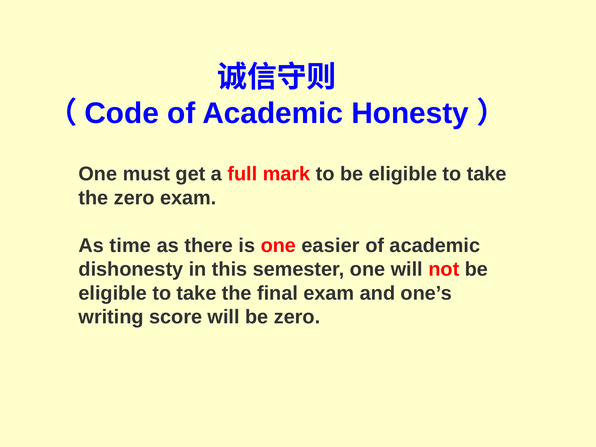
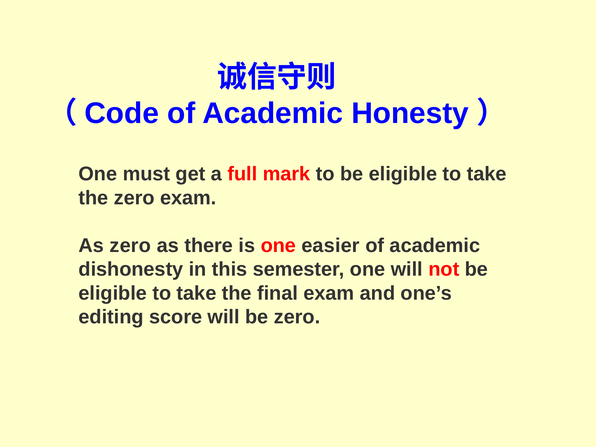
As time: time -> zero
writing: writing -> editing
